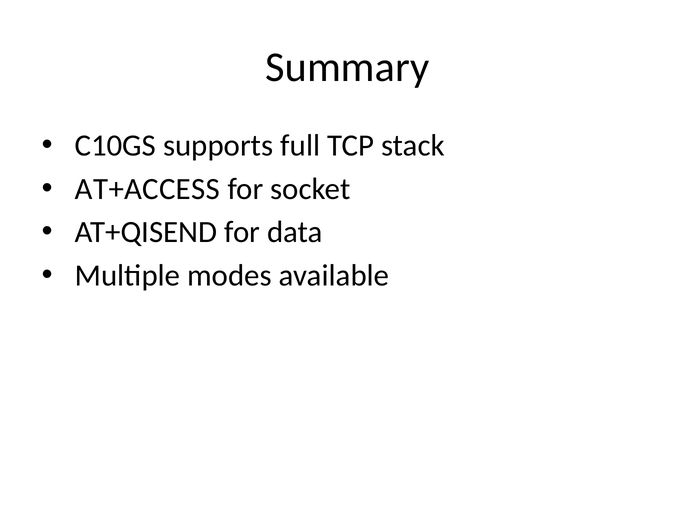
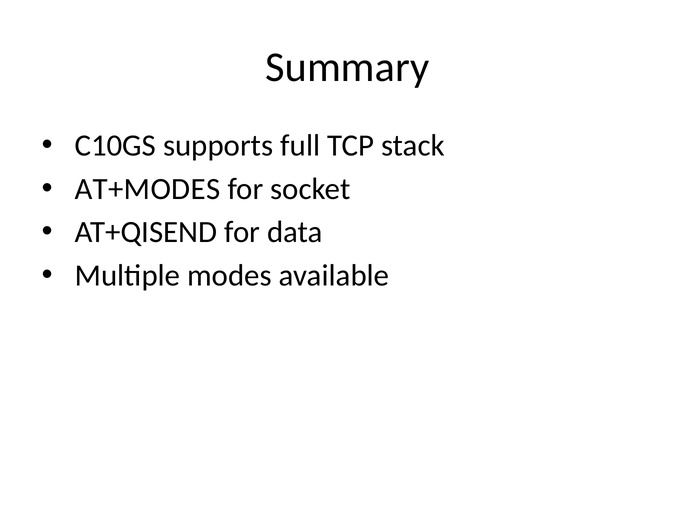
AT+ACCESS: AT+ACCESS -> AT+MODES
